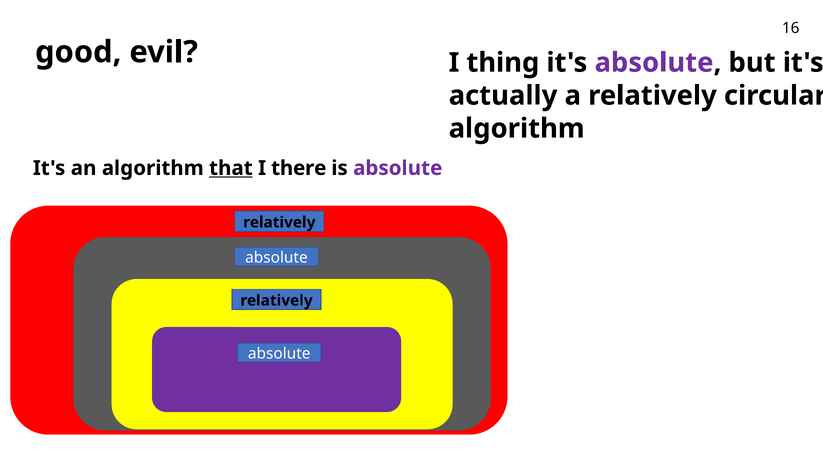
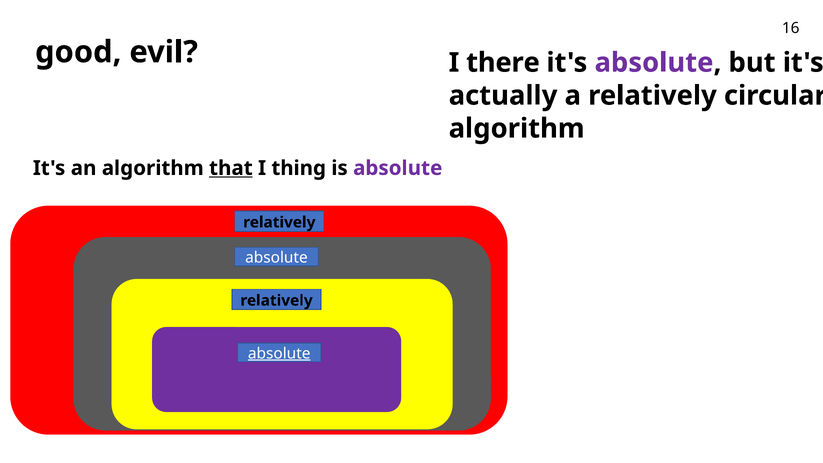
thing: thing -> there
there: there -> thing
absolute at (279, 354) underline: none -> present
